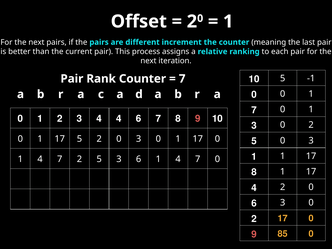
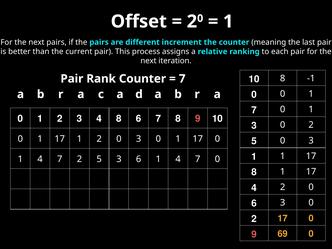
10 5: 5 -> 8
4 4: 4 -> 8
17 5: 5 -> 1
85: 85 -> 69
